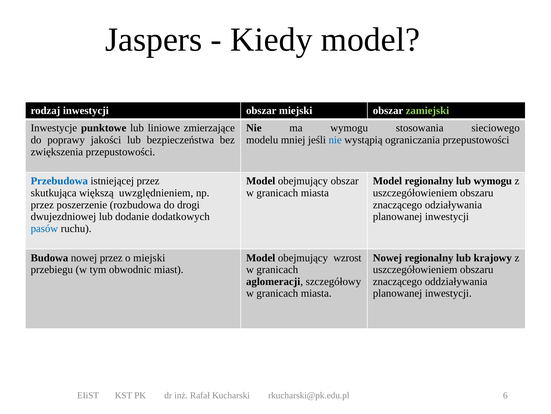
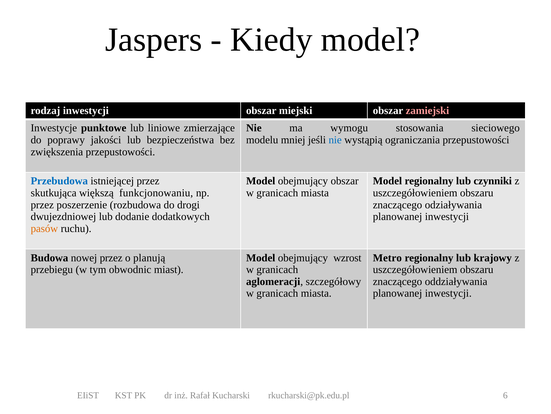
zamiejski colour: light green -> pink
lub wymogu: wymogu -> czynniki
uwzględnieniem: uwzględnieniem -> funkcjonowaniu
pasów colour: blue -> orange
o miejski: miejski -> planują
Nowej at (387, 257): Nowej -> Metro
